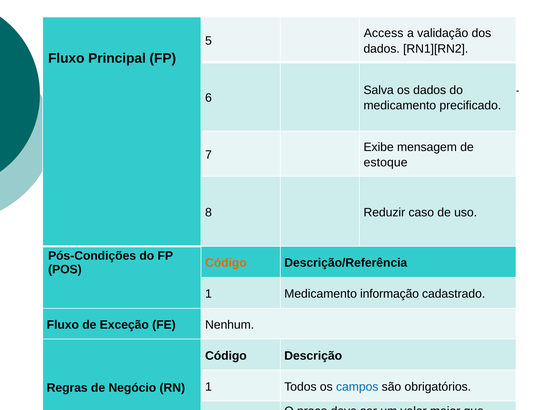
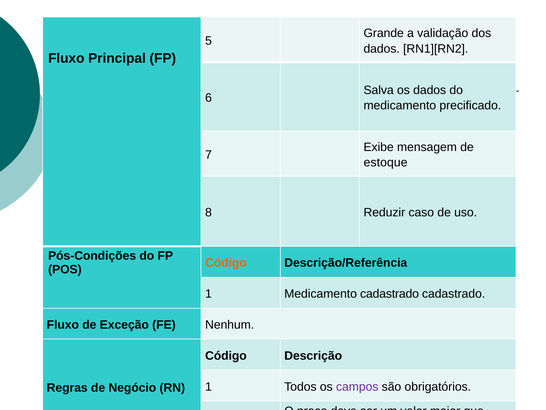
Access: Access -> Grande
Medicamento informação: informação -> cadastrado
campos colour: blue -> purple
